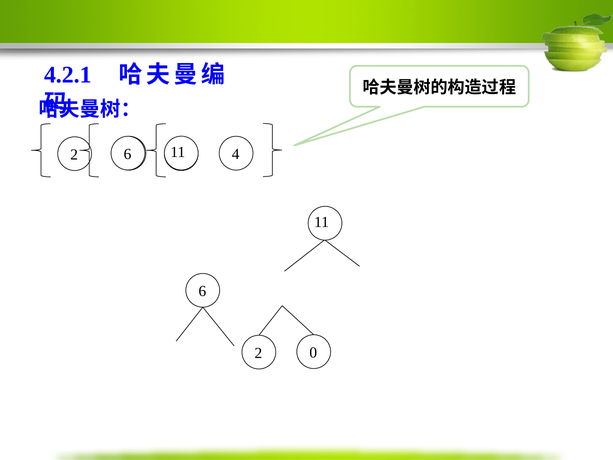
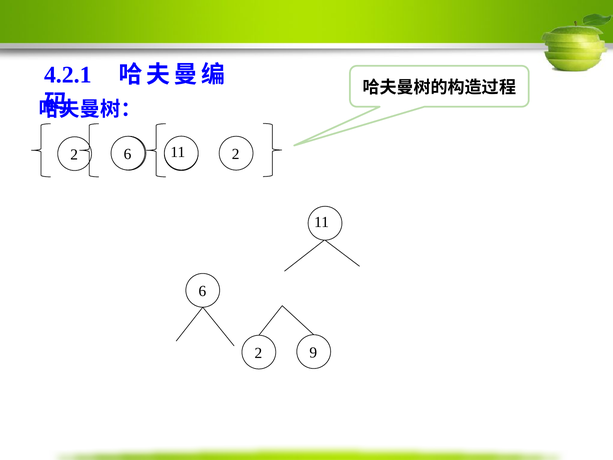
4 at (236, 154): 4 -> 2
0: 0 -> 9
